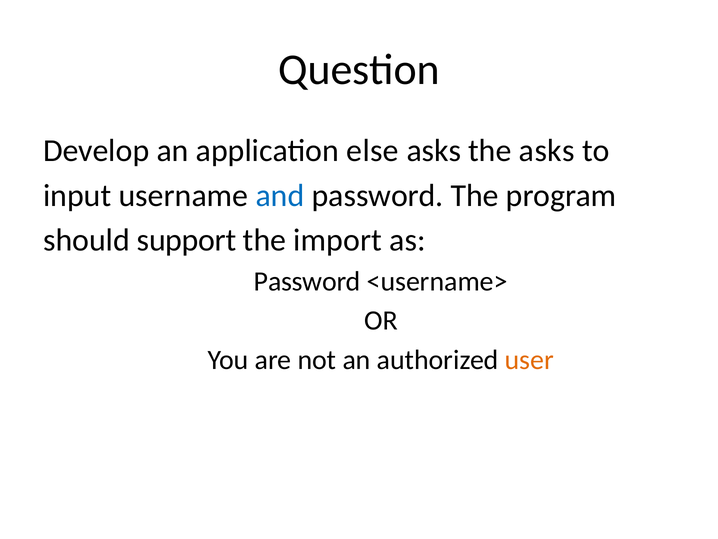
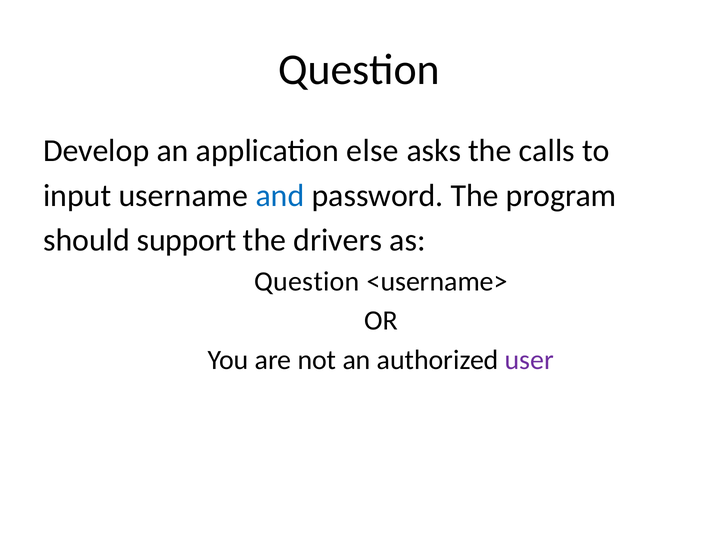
the asks: asks -> calls
import: import -> drivers
Password at (307, 281): Password -> Question
user colour: orange -> purple
